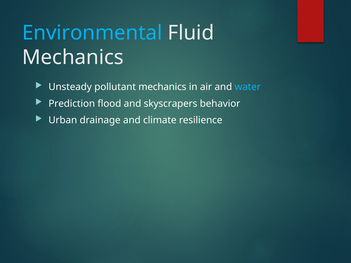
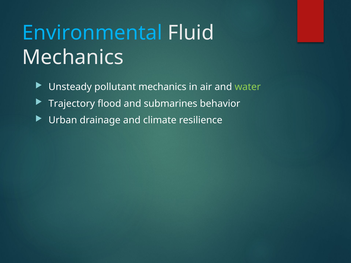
water colour: light blue -> light green
Prediction: Prediction -> Trajectory
skyscrapers: skyscrapers -> submarines
